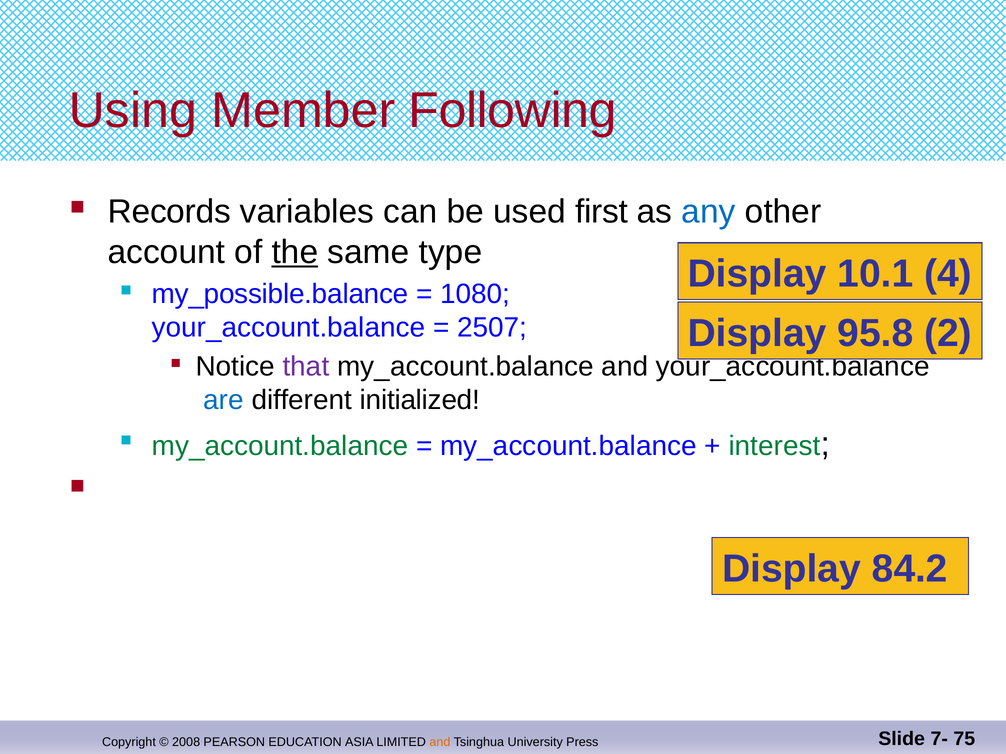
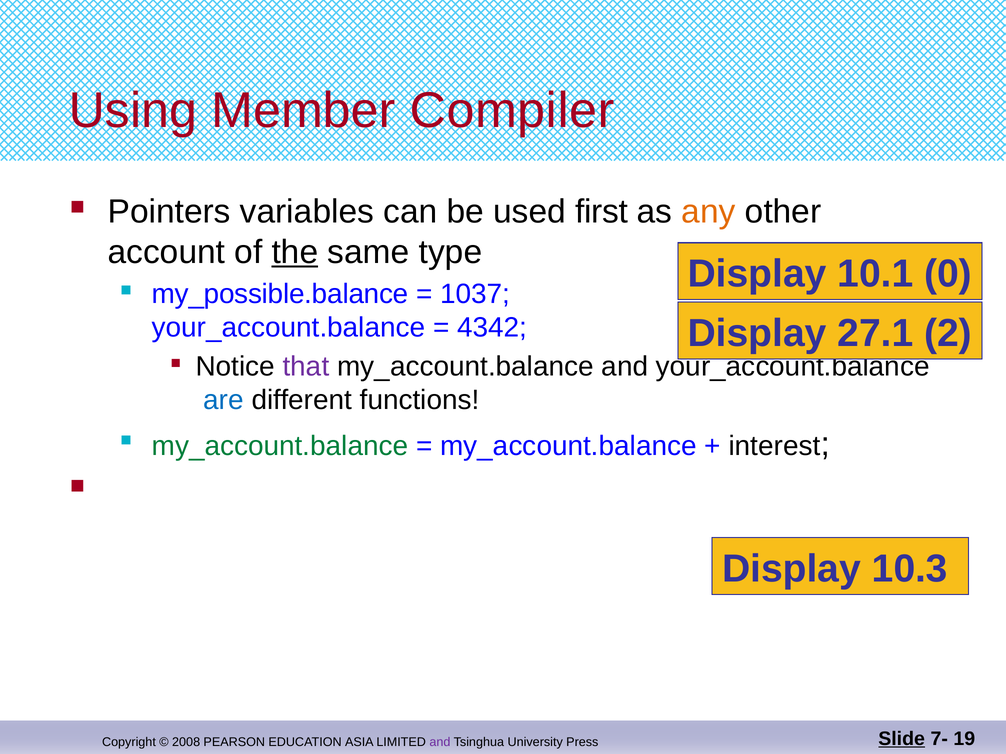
Following: Following -> Compiler
Records: Records -> Pointers
any colour: blue -> orange
4: 4 -> 0
1080: 1080 -> 1037
2507: 2507 -> 4342
95.8: 95.8 -> 27.1
initialized: initialized -> functions
interest colour: green -> black
84.2: 84.2 -> 10.3
and at (440, 742) colour: orange -> purple
Slide underline: none -> present
75: 75 -> 19
